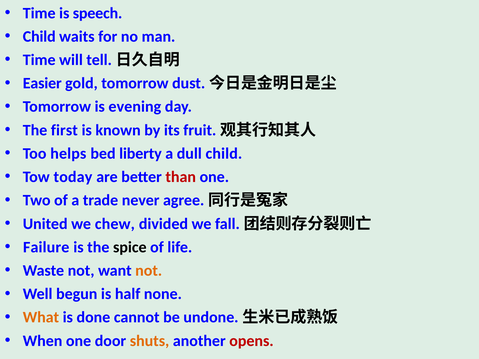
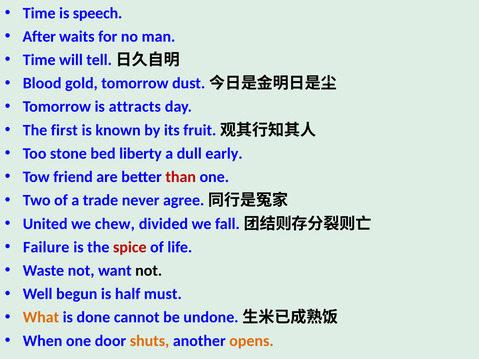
Child at (39, 37): Child -> After
Easier: Easier -> Blood
evening: evening -> attracts
helps: helps -> stone
dull child: child -> early
today: today -> friend
spice colour: black -> red
not at (149, 271) colour: orange -> black
none: none -> must
opens colour: red -> orange
